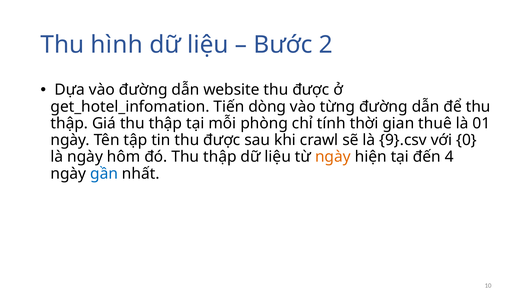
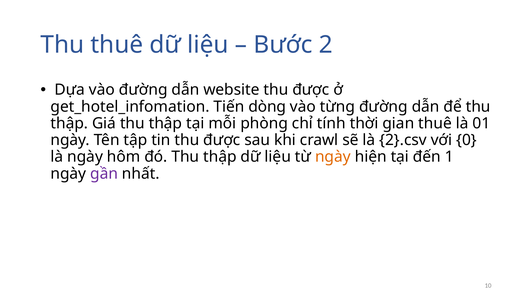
Thu hình: hình -> thuê
9}.csv: 9}.csv -> 2}.csv
4: 4 -> 1
gần colour: blue -> purple
